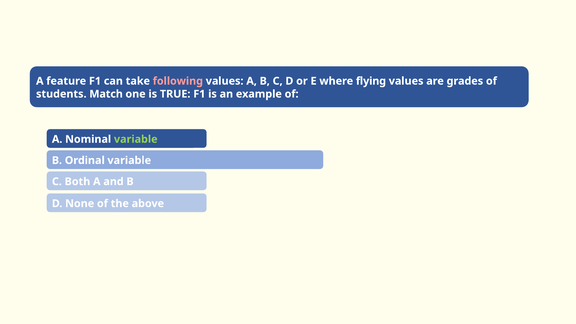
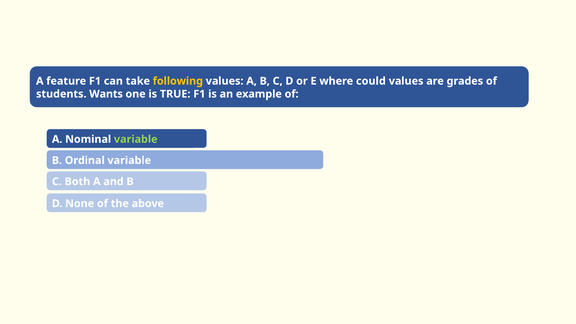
following colour: pink -> yellow
flying: flying -> could
Match: Match -> Wants
